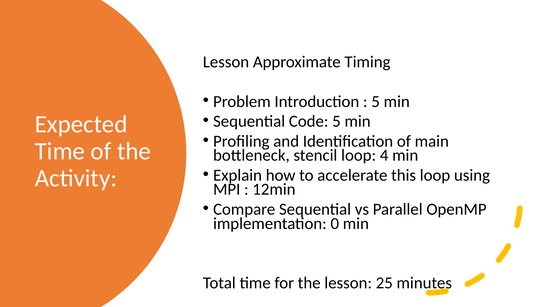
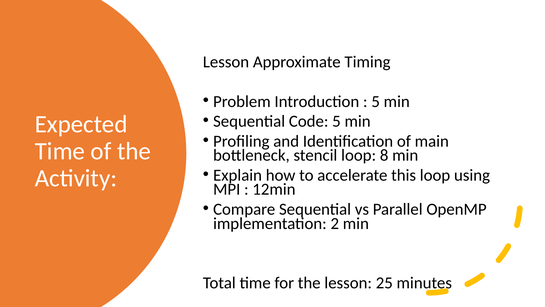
4: 4 -> 8
0: 0 -> 2
